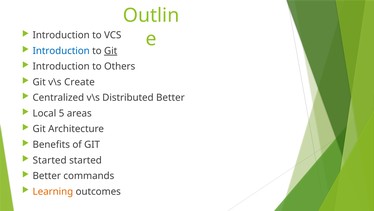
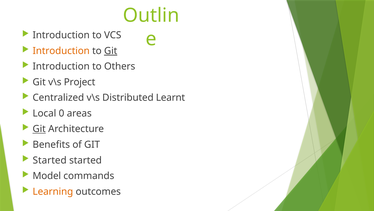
Introduction at (61, 51) colour: blue -> orange
Create: Create -> Project
Distributed Better: Better -> Learnt
5: 5 -> 0
Git at (39, 129) underline: none -> present
Better at (47, 175): Better -> Model
